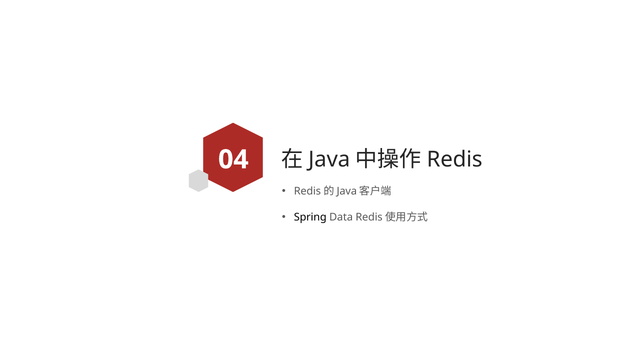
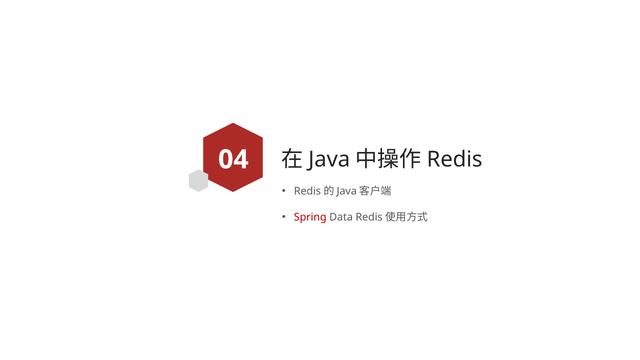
Spring colour: black -> red
